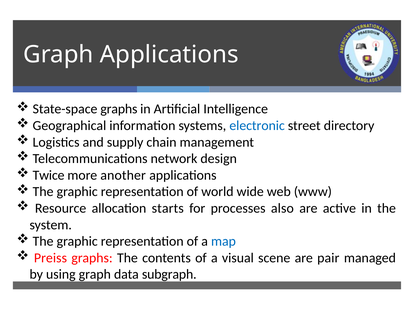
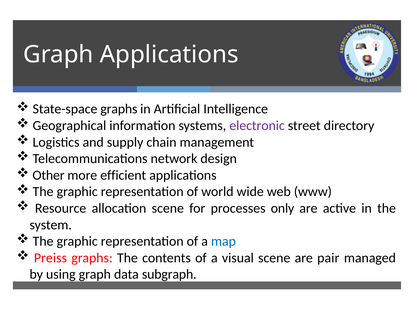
electronic colour: blue -> purple
Twice: Twice -> Other
another: another -> efficient
allocation starts: starts -> scene
also: also -> only
